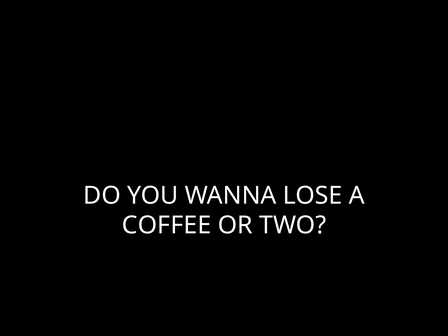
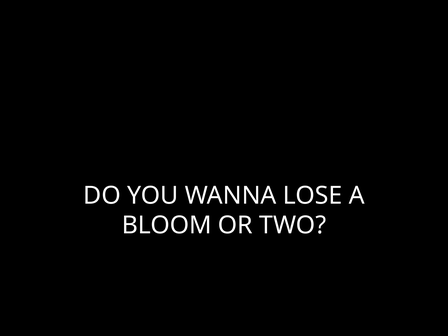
COFFEE: COFFEE -> BLOOM
